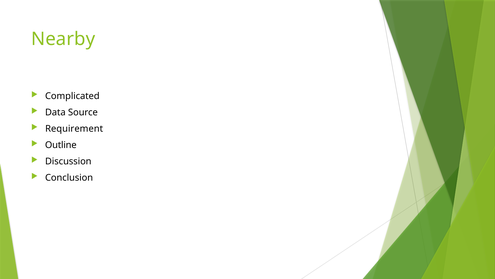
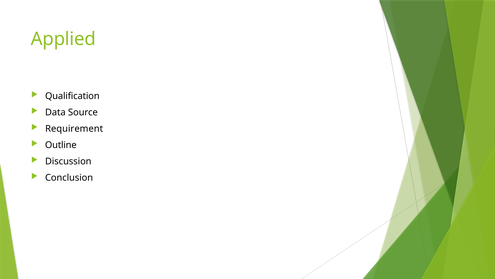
Nearby: Nearby -> Applied
Complicated: Complicated -> Qualification
